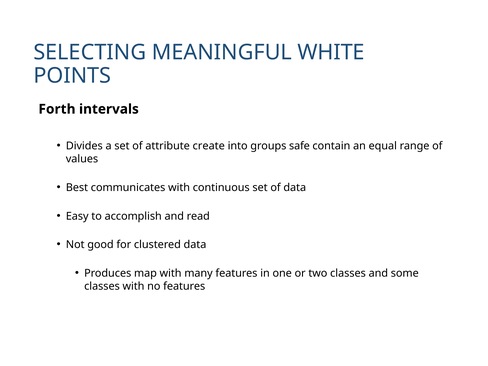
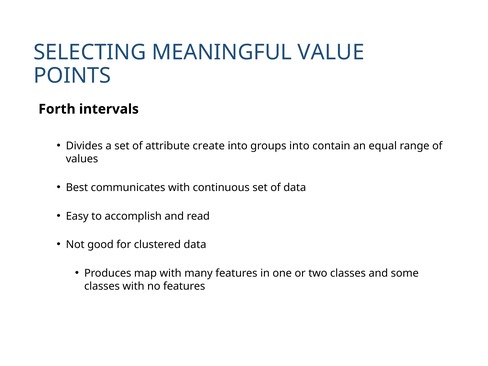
WHITE: WHITE -> VALUE
groups safe: safe -> into
